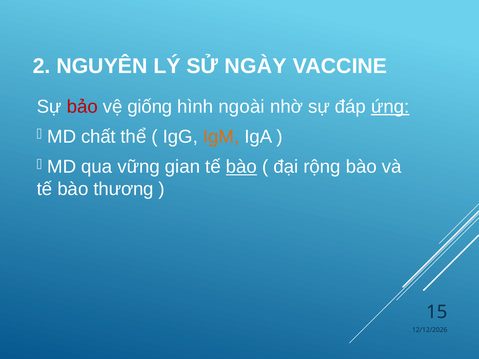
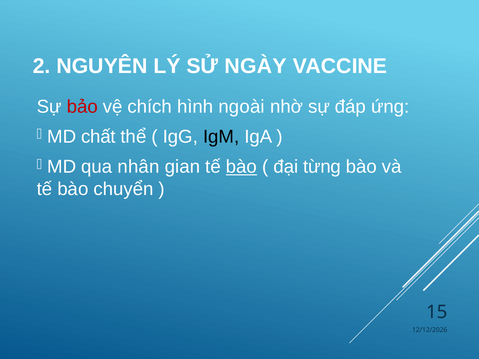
giống: giống -> chích
ứng underline: present -> none
IgM colour: orange -> black
vững: vững -> nhân
rộng: rộng -> từng
thương: thương -> chuyển
